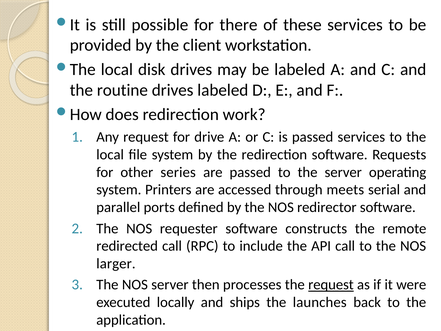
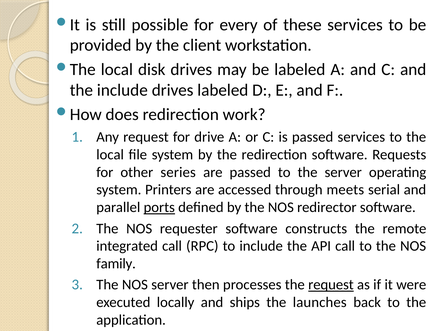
there: there -> every
the routine: routine -> include
ports underline: none -> present
redirected: redirected -> integrated
larger: larger -> family
